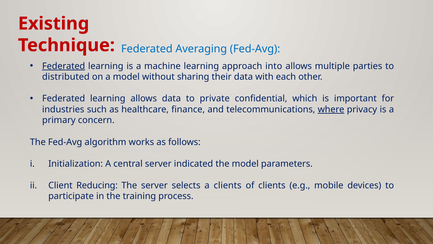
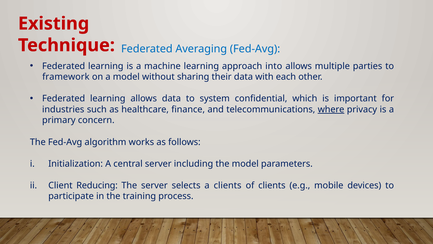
Federated at (64, 66) underline: present -> none
distributed: distributed -> framework
private: private -> system
indicated: indicated -> including
